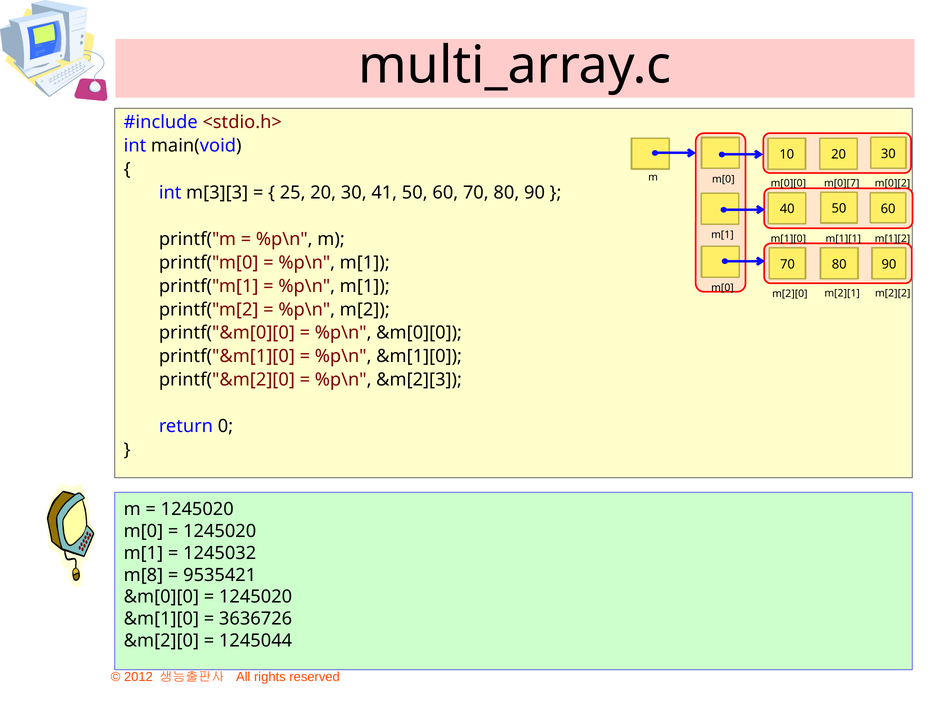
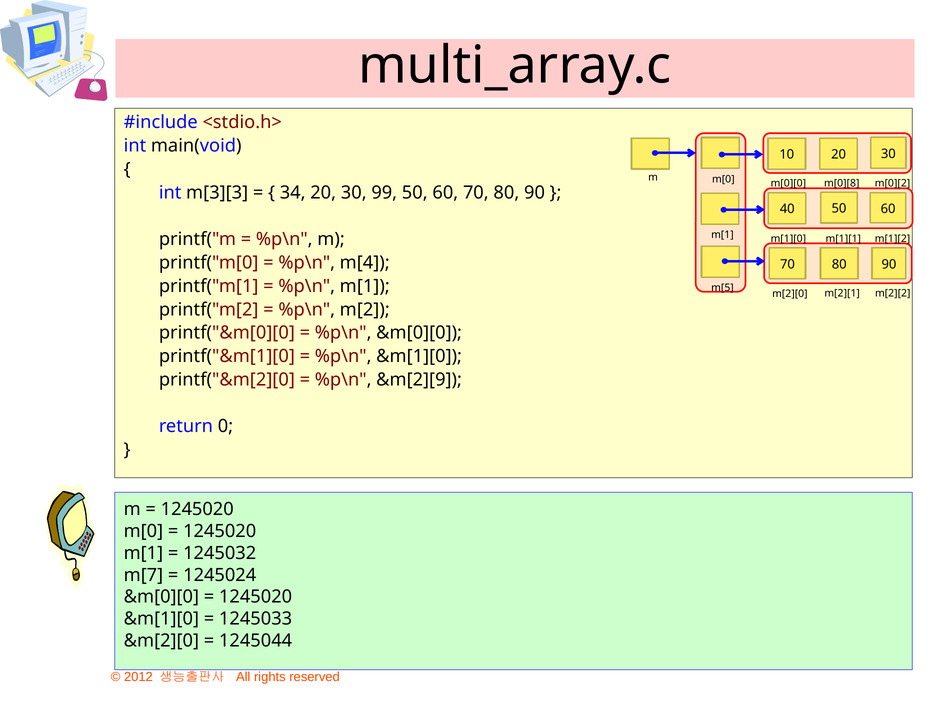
m[0][7: m[0][7 -> m[0][8
25: 25 -> 34
41: 41 -> 99
m[1 at (365, 263): m[1 -> m[4
m[0 at (722, 287): m[0 -> m[5
&m[2][3: &m[2][3 -> &m[2][9
m[8: m[8 -> m[7
9535421: 9535421 -> 1245024
3636726: 3636726 -> 1245033
